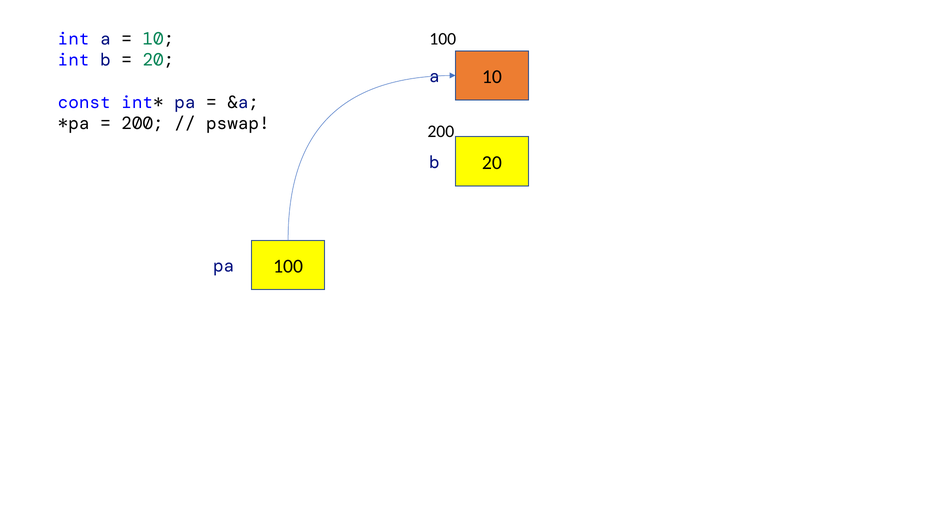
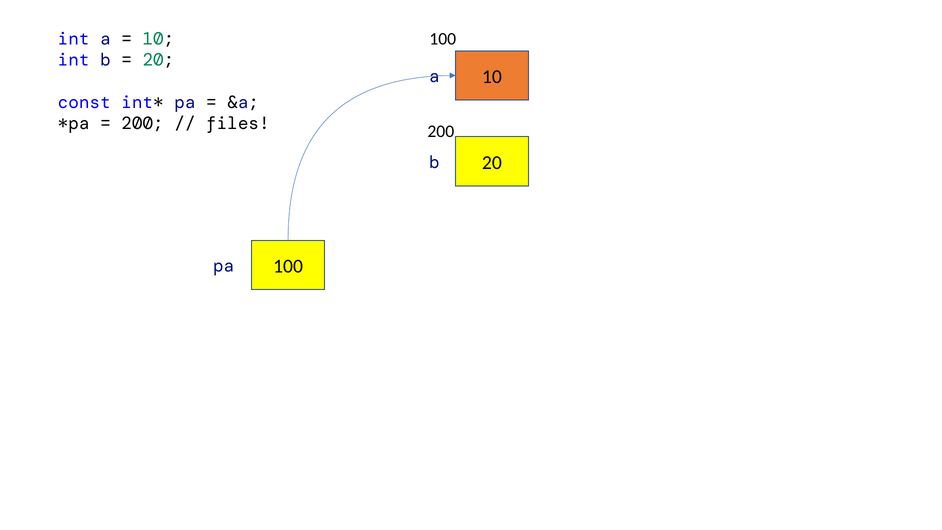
pswap: pswap -> files
